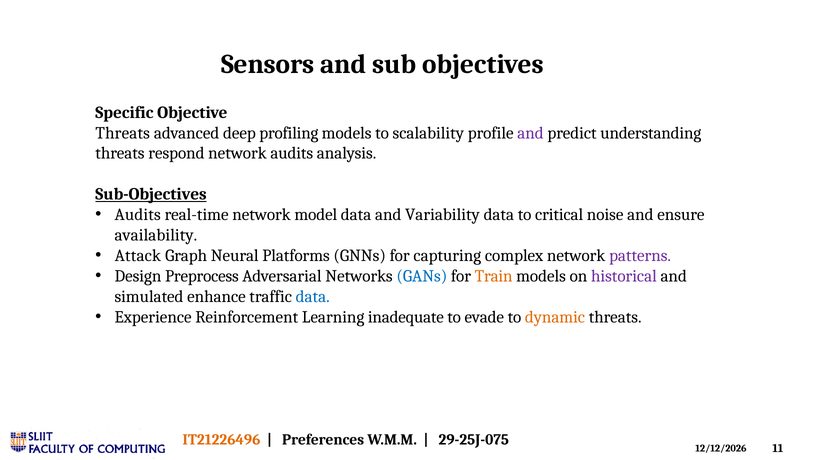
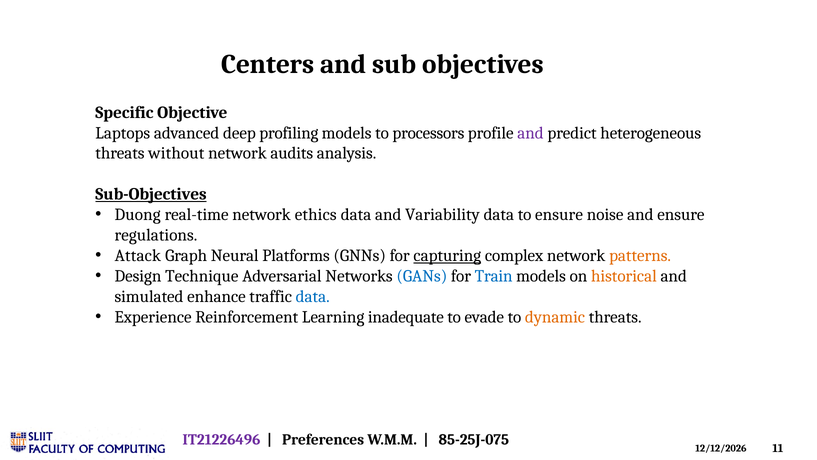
Sensors: Sensors -> Centers
Threats at (123, 133): Threats -> Laptops
scalability: scalability -> processors
understanding: understanding -> heterogeneous
respond: respond -> without
Audits at (138, 215): Audits -> Duong
model: model -> ethics
to critical: critical -> ensure
availability: availability -> regulations
capturing underline: none -> present
patterns colour: purple -> orange
Preprocess: Preprocess -> Technique
Train colour: orange -> blue
historical colour: purple -> orange
IT21226496 colour: orange -> purple
29-25J-075: 29-25J-075 -> 85-25J-075
